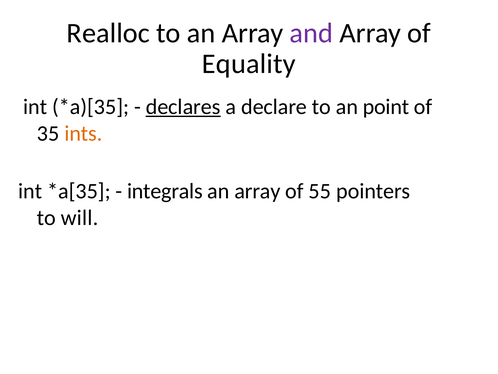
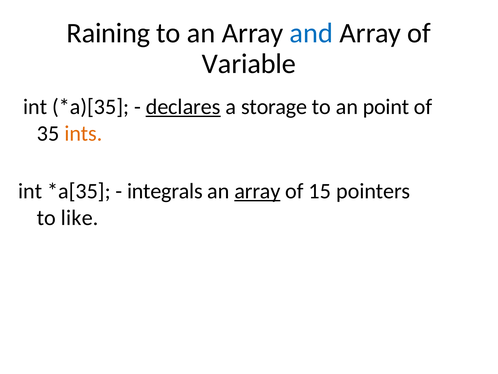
Realloc: Realloc -> Raining
and colour: purple -> blue
Equality: Equality -> Variable
declare: declare -> storage
array at (257, 191) underline: none -> present
55: 55 -> 15
will: will -> like
